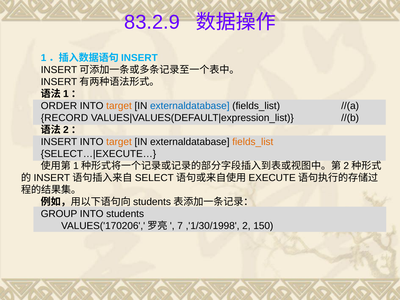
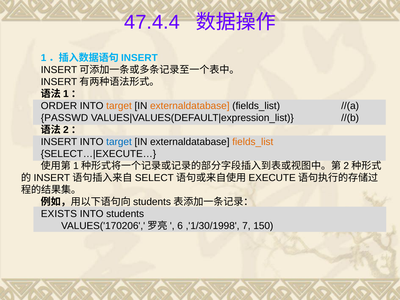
83.2.9: 83.2.9 -> 47.4.4
externaldatabase at (190, 106) colour: blue -> orange
RECORD: RECORD -> PASSWD
target at (119, 142) colour: orange -> blue
GROUP: GROUP -> EXISTS
7: 7 -> 6
2: 2 -> 7
